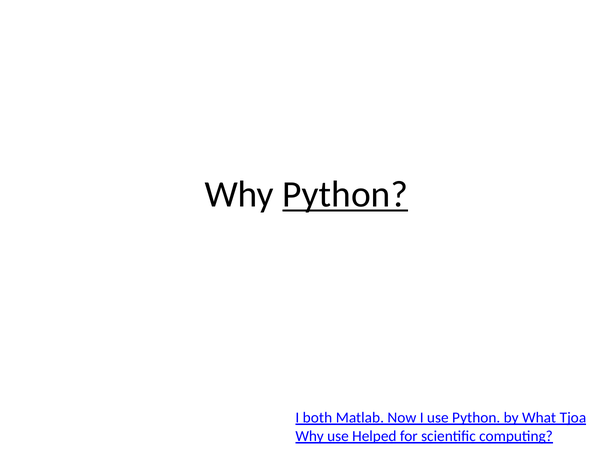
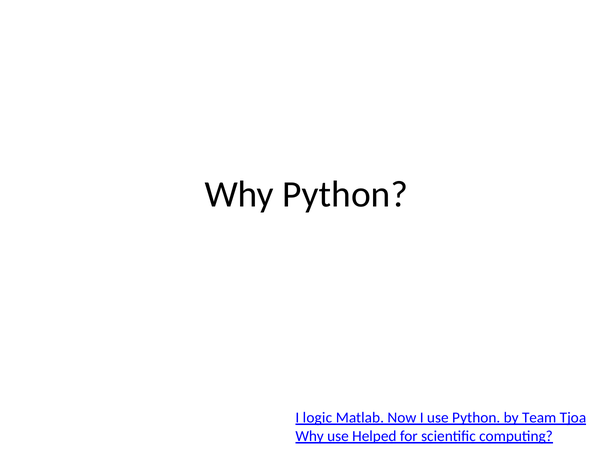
Python at (345, 195) underline: present -> none
both: both -> logic
What: What -> Team
